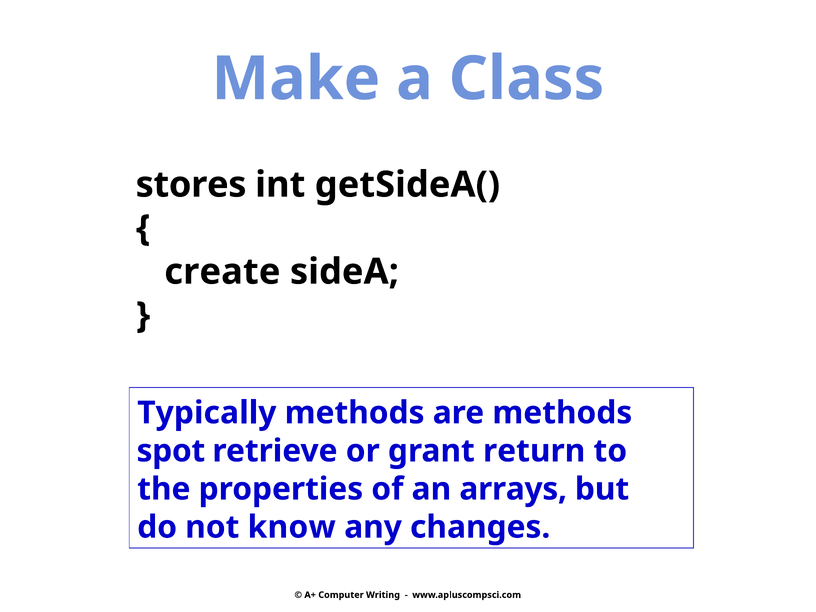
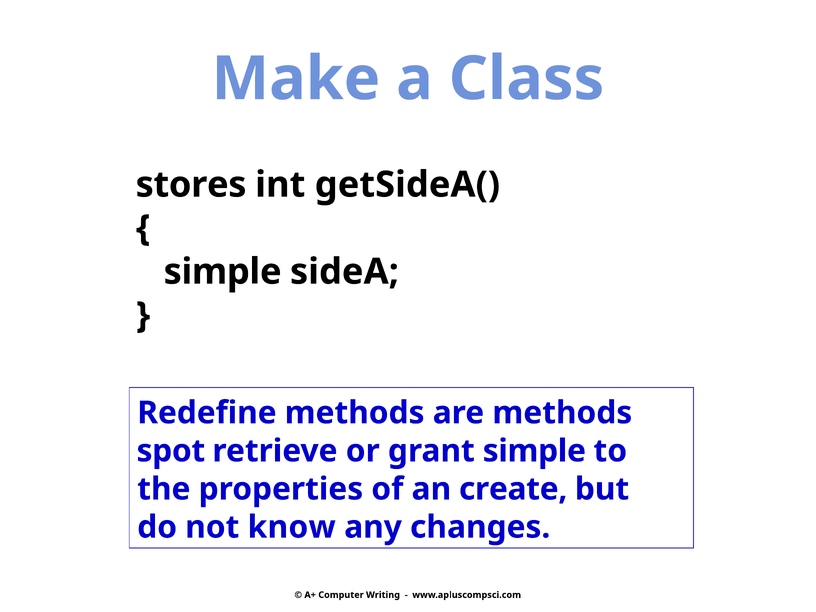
create at (222, 272): create -> simple
Typically: Typically -> Redefine
grant return: return -> simple
arrays: arrays -> create
